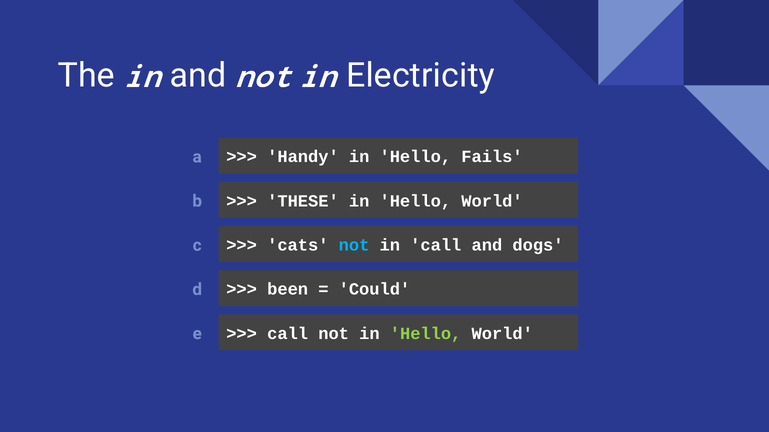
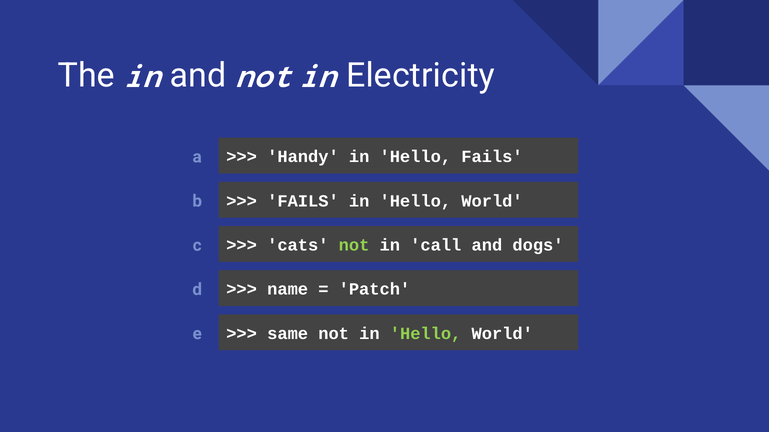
THESE at (303, 201): THESE -> FAILS
not at (354, 246) colour: light blue -> light green
been: been -> name
Could: Could -> Patch
call at (288, 334): call -> same
